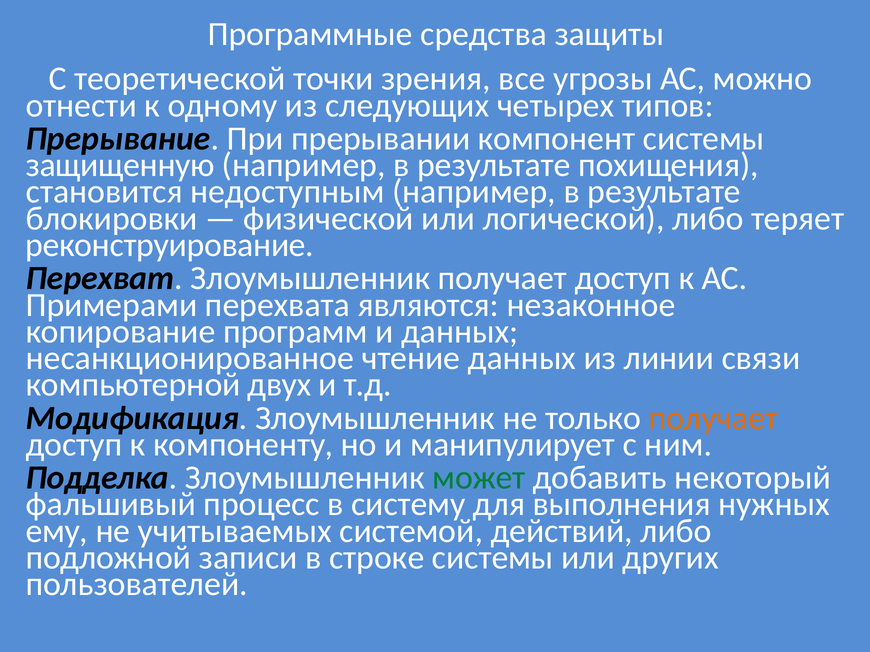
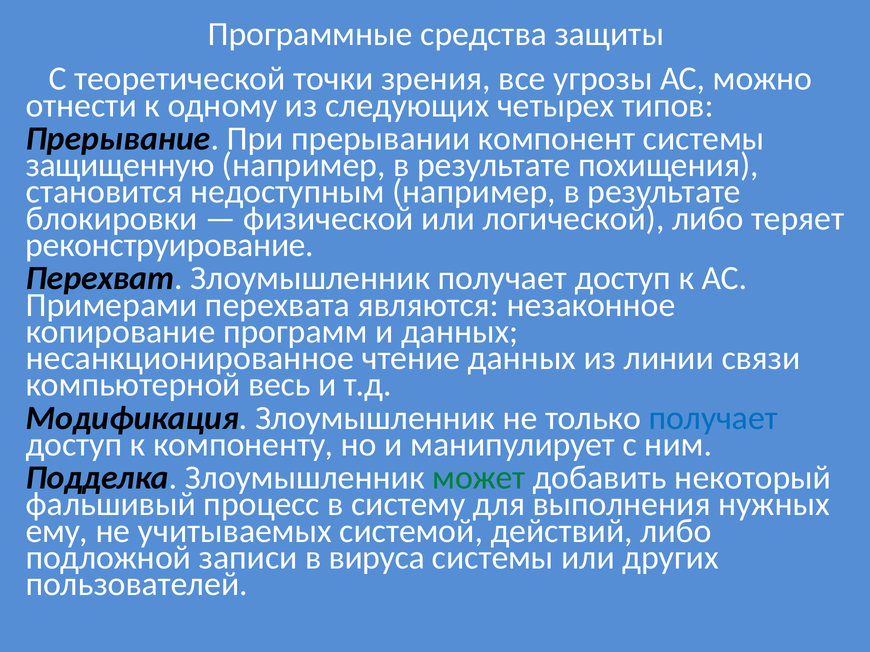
двух: двух -> весь
получает at (713, 418) colour: orange -> blue
строке: строке -> вируса
